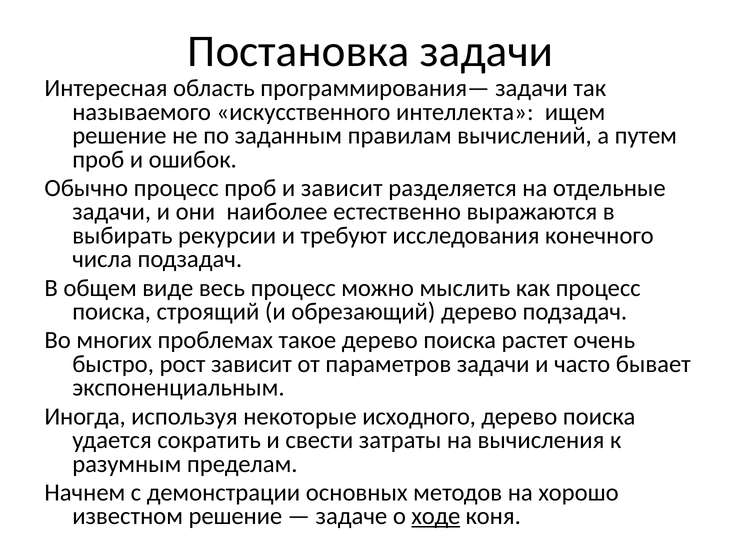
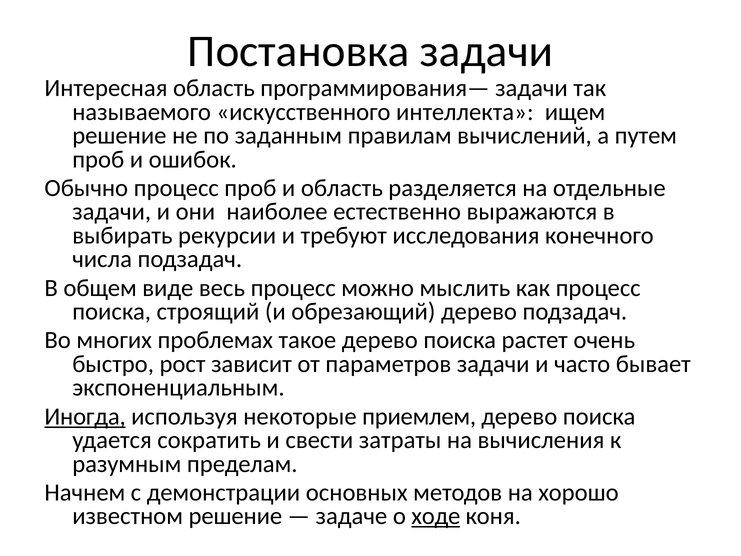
и зависит: зависит -> область
Иногда underline: none -> present
исходного: исходного -> приемлем
